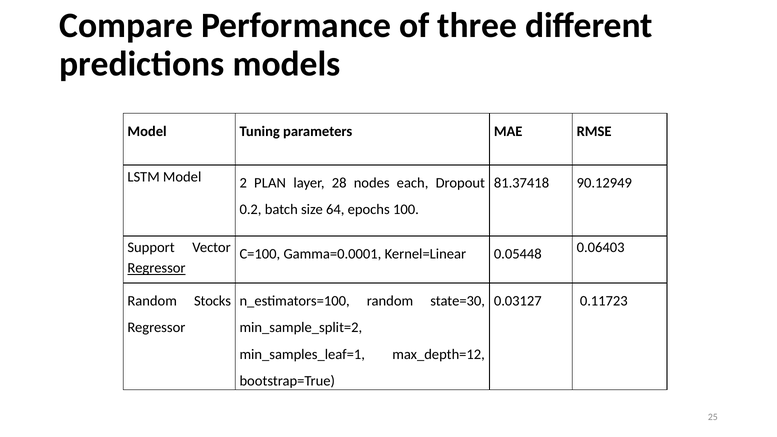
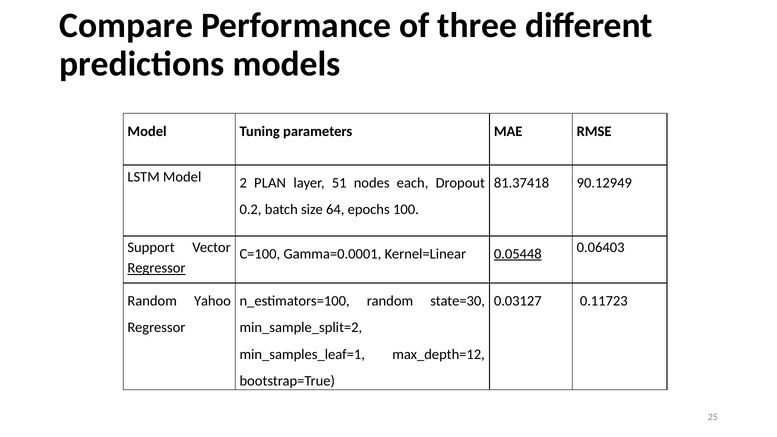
28: 28 -> 51
0.05448 underline: none -> present
Stocks: Stocks -> Yahoo
